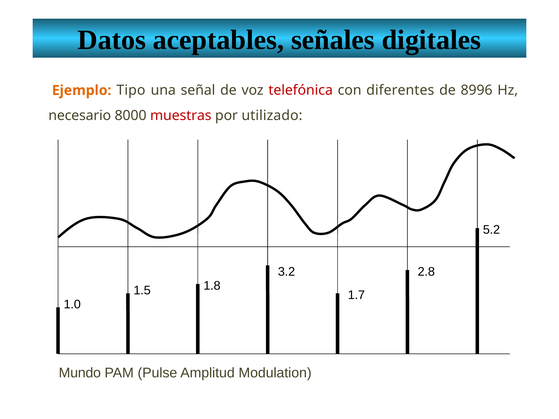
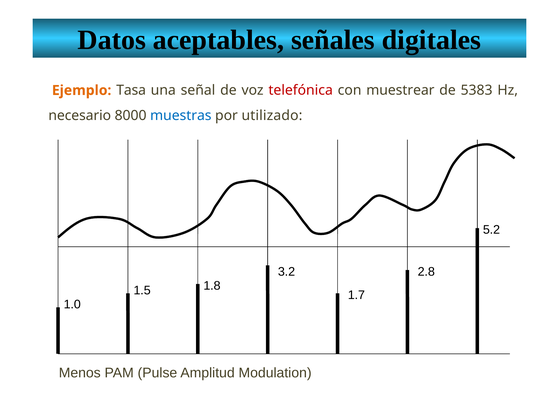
Tipo: Tipo -> Tasa
diferentes: diferentes -> muestrear
8996: 8996 -> 5383
muestras colour: red -> blue
Mundo: Mundo -> Menos
